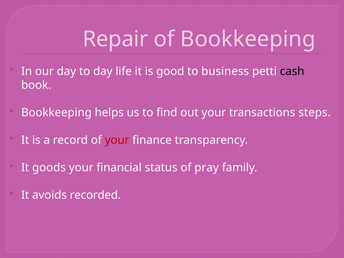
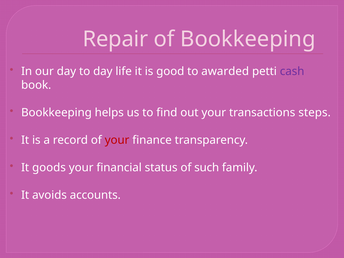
business: business -> awarded
cash colour: black -> purple
pray: pray -> such
recorded: recorded -> accounts
